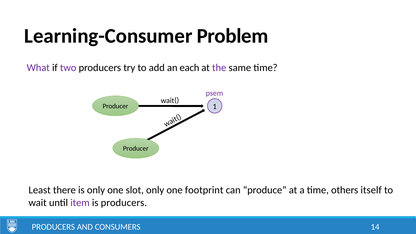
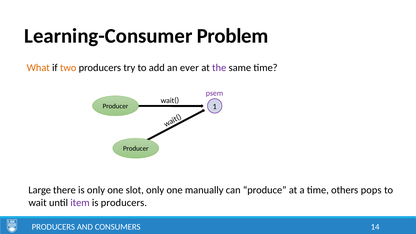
What colour: purple -> orange
two colour: purple -> orange
each: each -> ever
Least: Least -> Large
footprint: footprint -> manually
itself: itself -> pops
